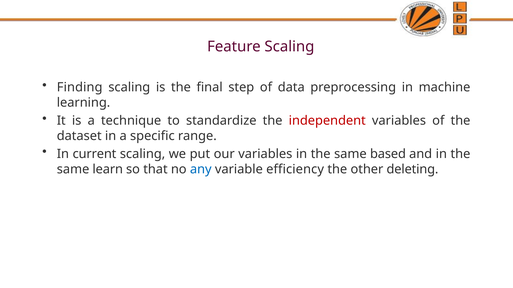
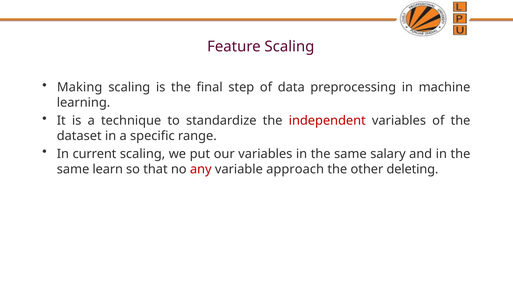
Finding: Finding -> Making
based: based -> salary
any colour: blue -> red
efficiency: efficiency -> approach
